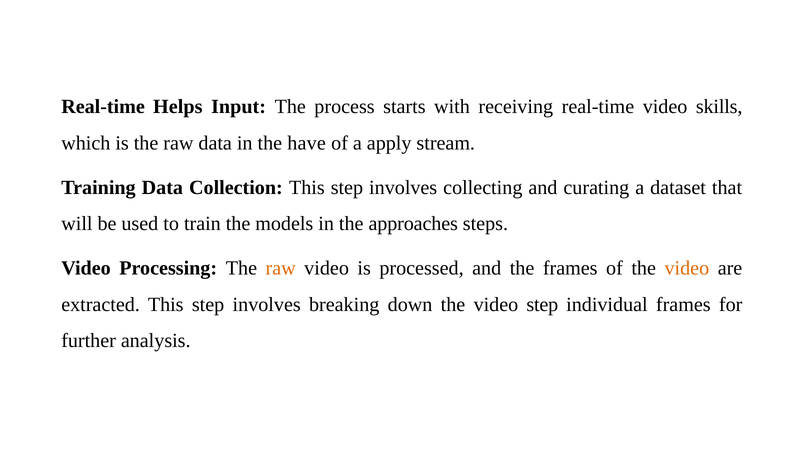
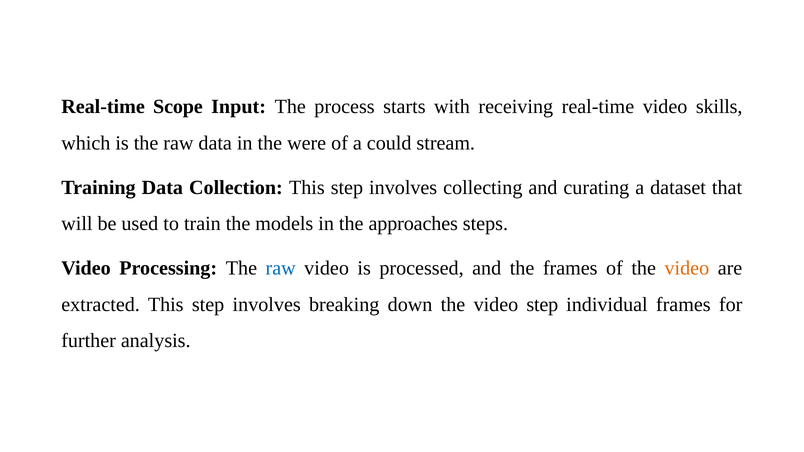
Helps: Helps -> Scope
have: have -> were
apply: apply -> could
raw at (281, 268) colour: orange -> blue
